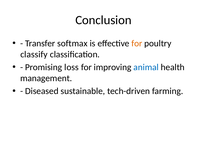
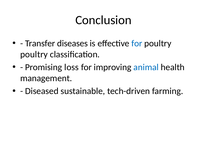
softmax: softmax -> diseases
for at (137, 43) colour: orange -> blue
classify at (34, 54): classify -> poultry
